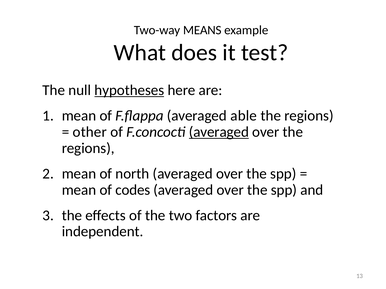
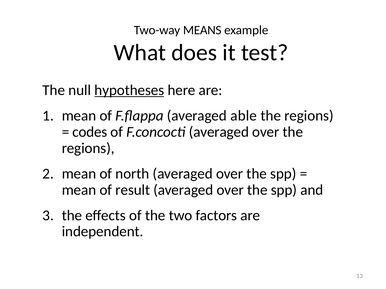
other: other -> codes
averaged at (219, 132) underline: present -> none
codes: codes -> result
